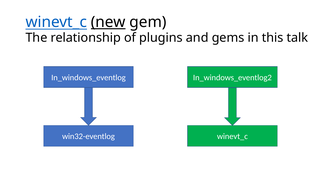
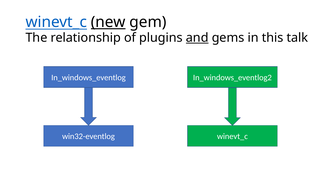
and underline: none -> present
